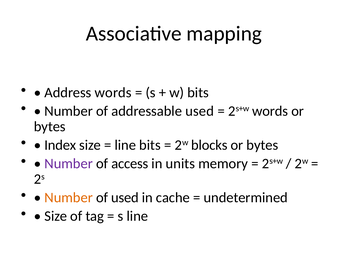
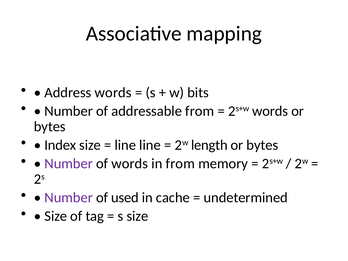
addressable used: used -> from
line bits: bits -> line
blocks: blocks -> length
of access: access -> words
in units: units -> from
Number at (69, 198) colour: orange -> purple
s line: line -> size
